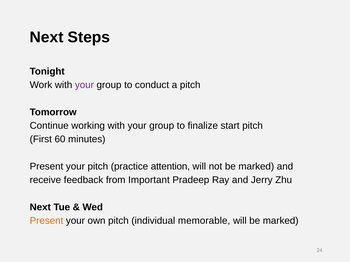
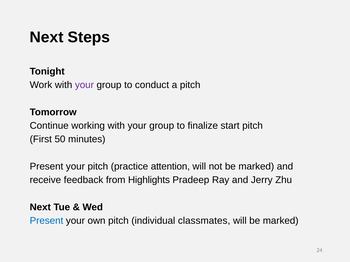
60: 60 -> 50
Important: Important -> Highlights
Present at (46, 221) colour: orange -> blue
memorable: memorable -> classmates
